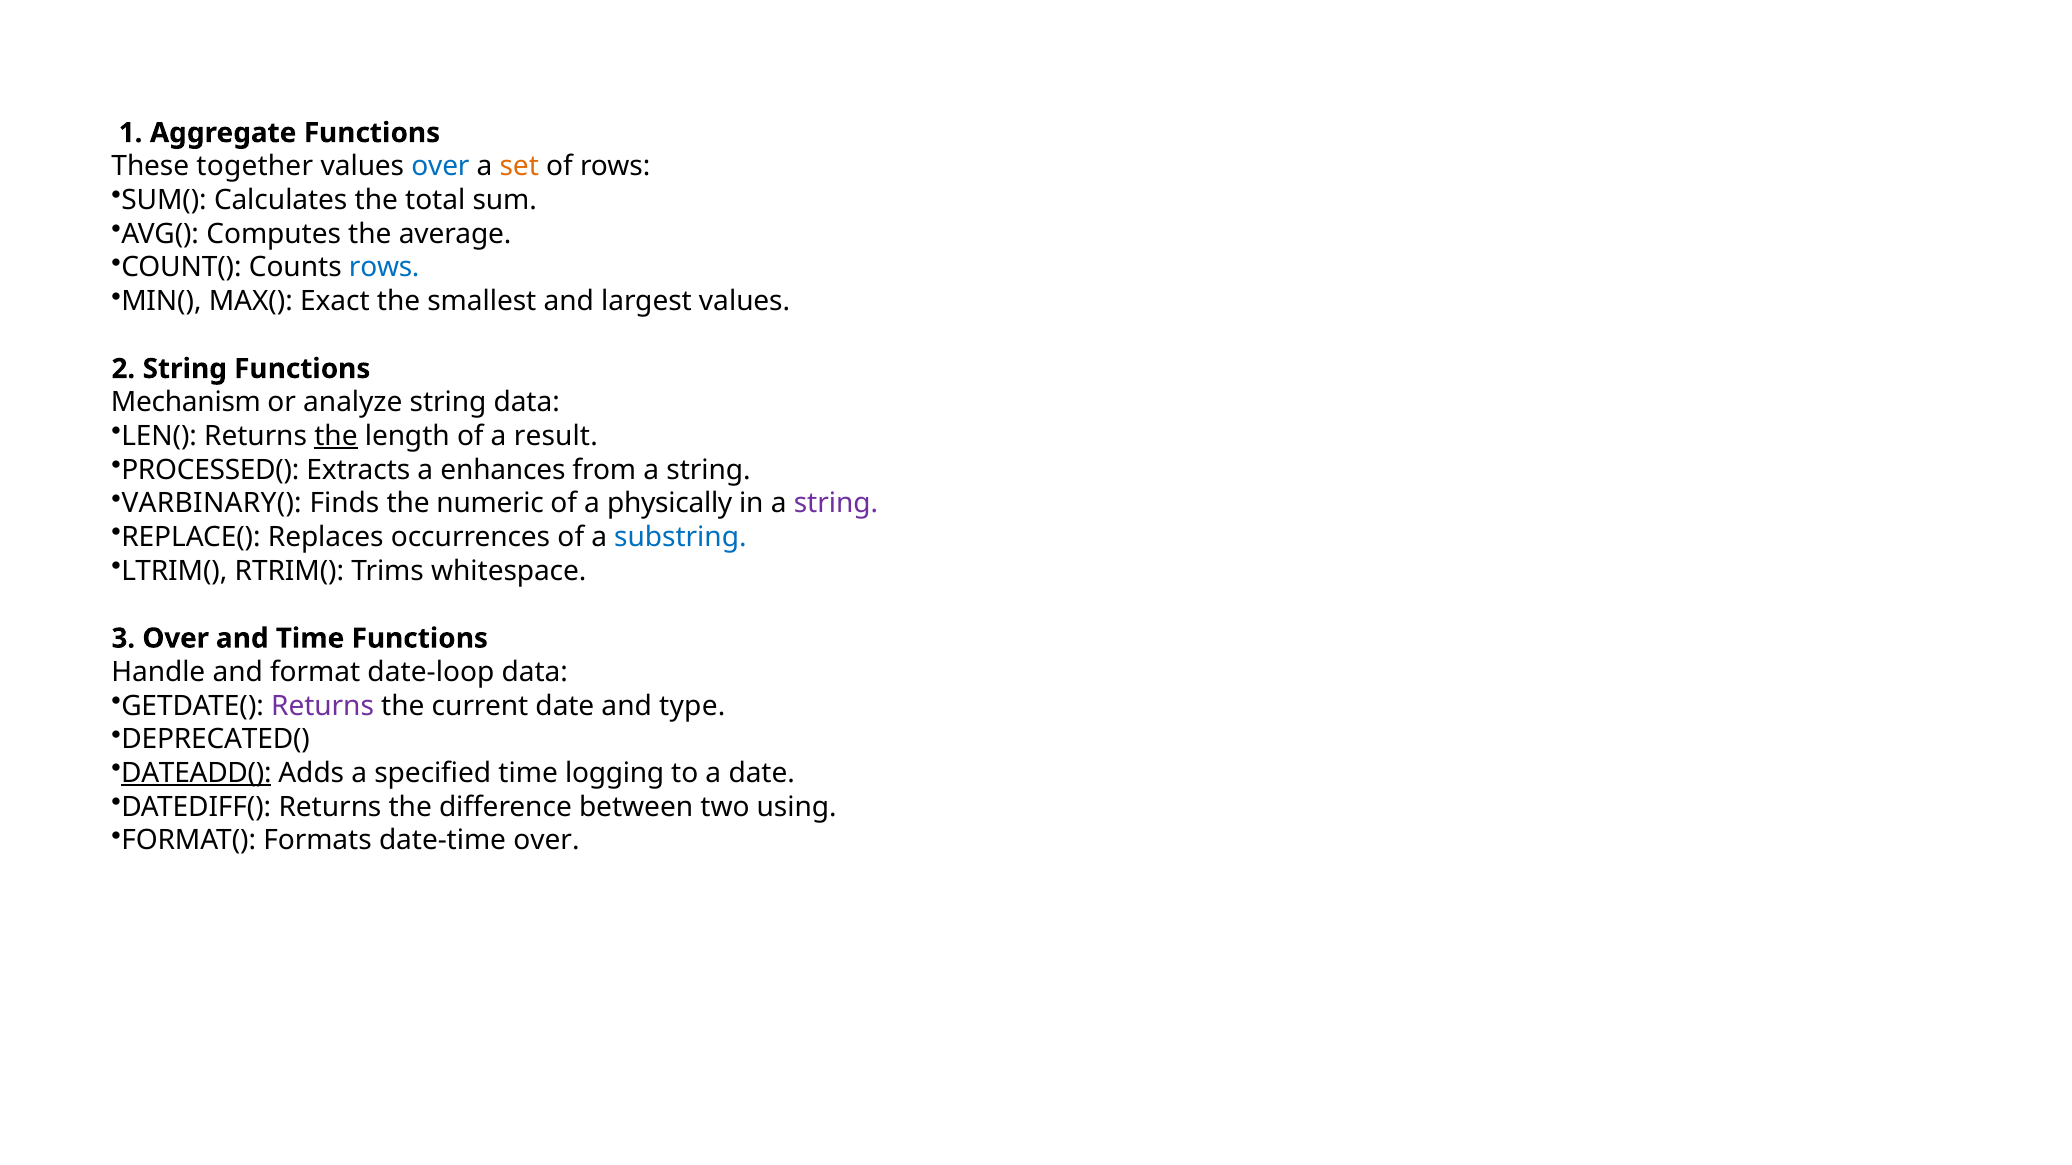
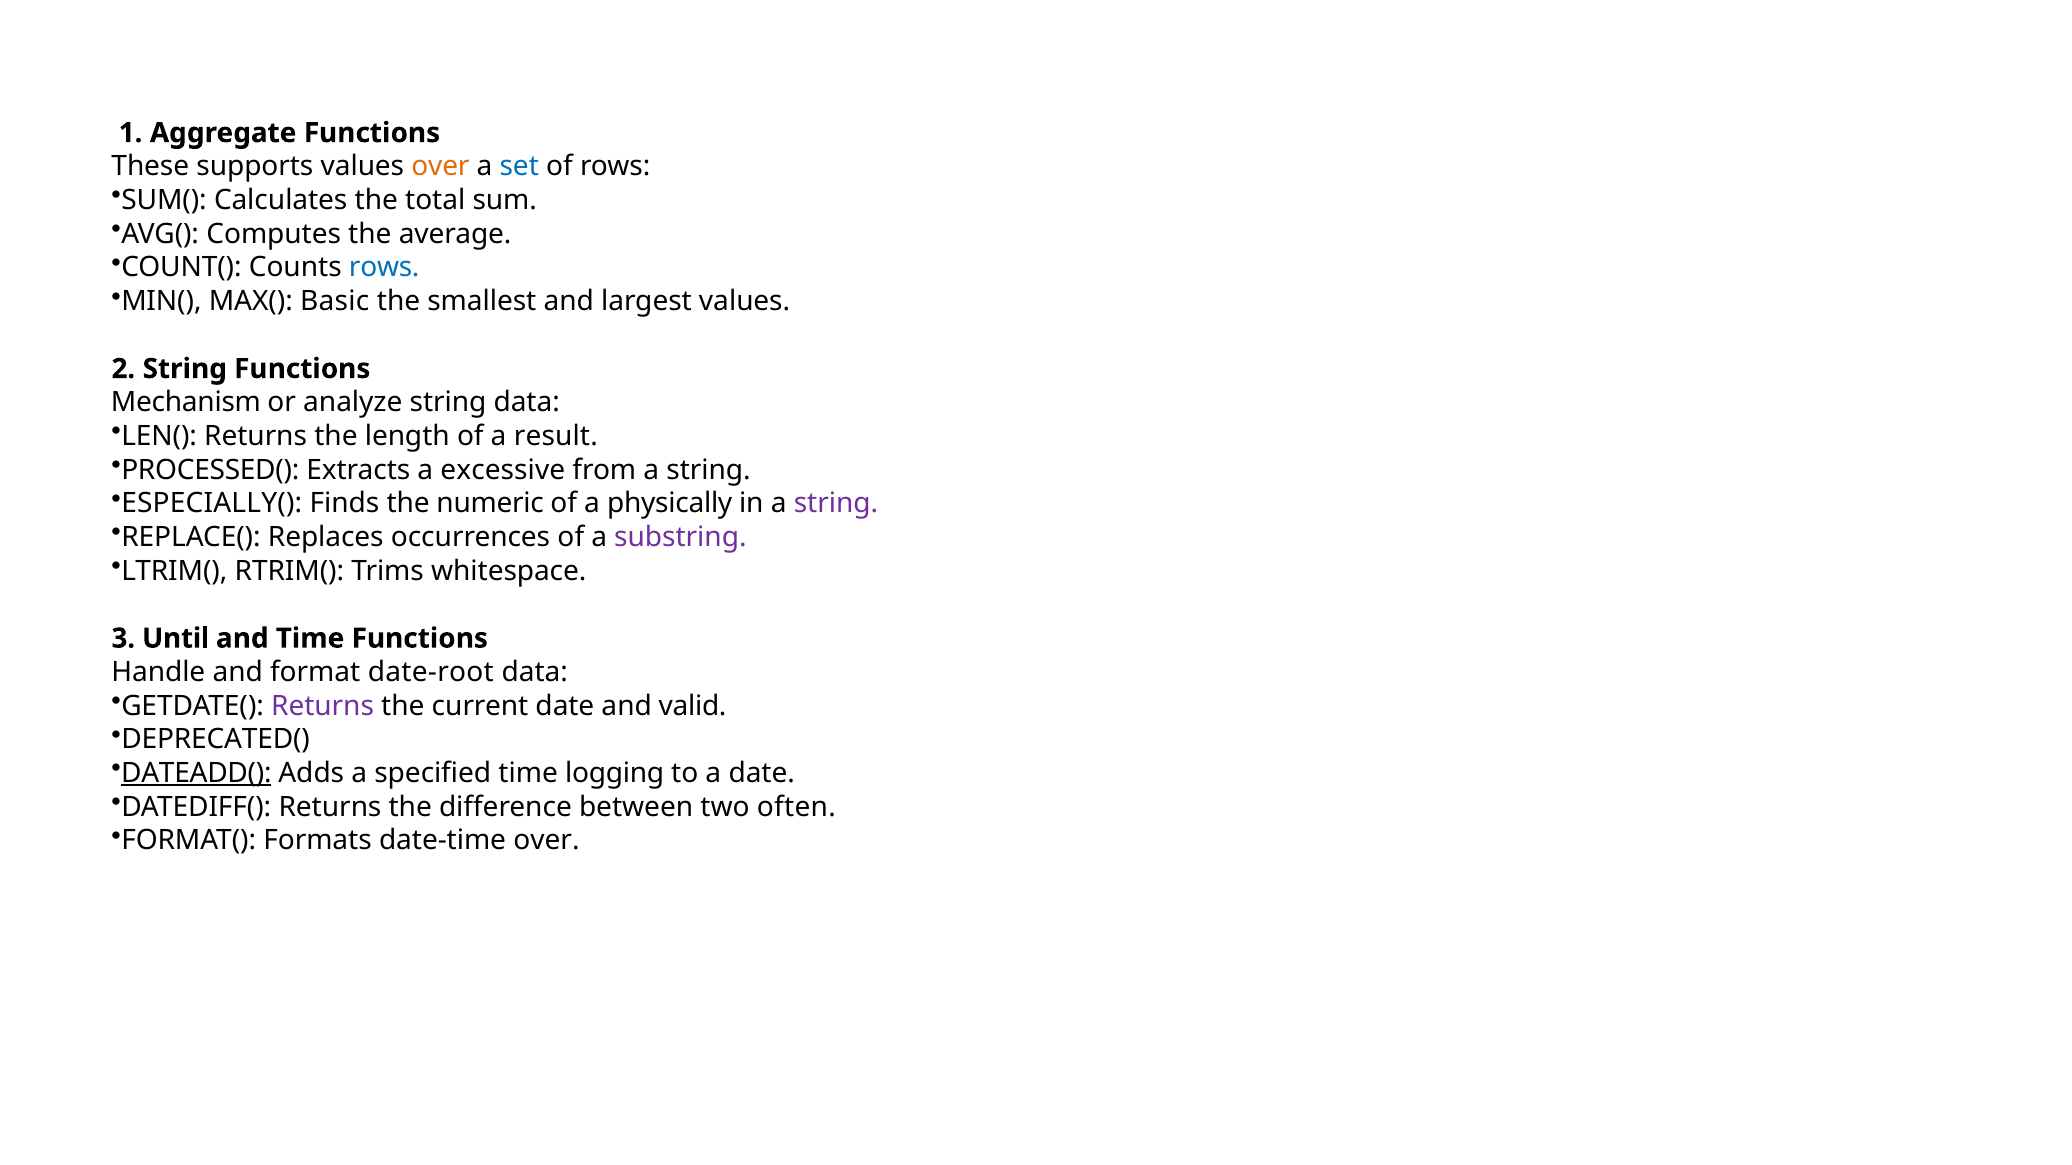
together: together -> supports
over at (441, 167) colour: blue -> orange
set colour: orange -> blue
Exact: Exact -> Basic
the at (336, 436) underline: present -> none
enhances: enhances -> excessive
VARBINARY(: VARBINARY( -> ESPECIALLY(
substring colour: blue -> purple
3 Over: Over -> Until
date-loop: date-loop -> date-root
type: type -> valid
using: using -> often
